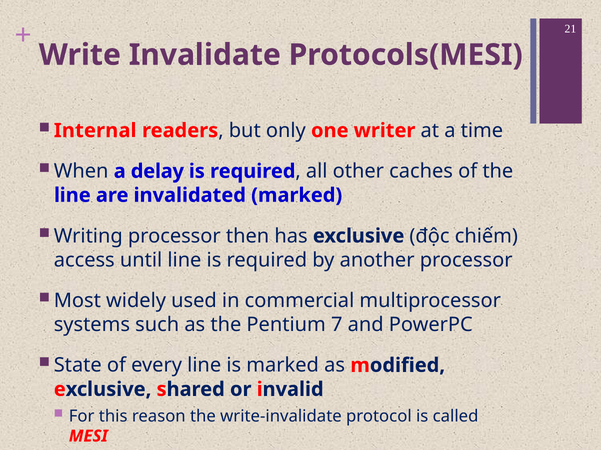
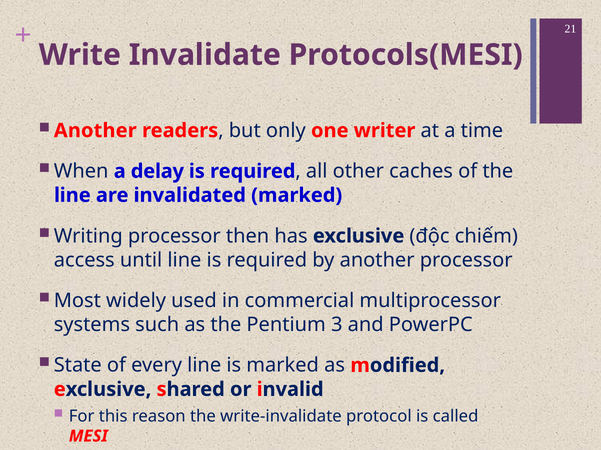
Internal at (95, 131): Internal -> Another
7: 7 -> 3
